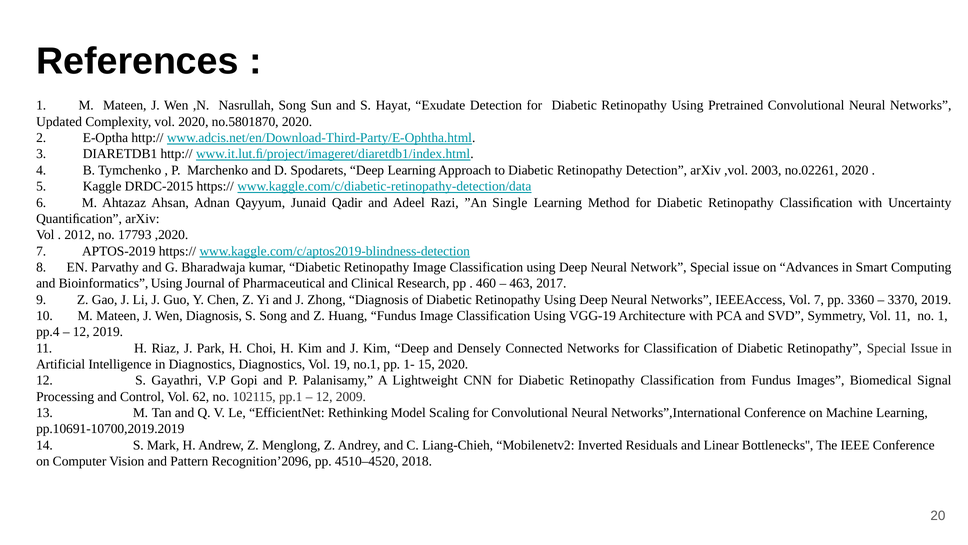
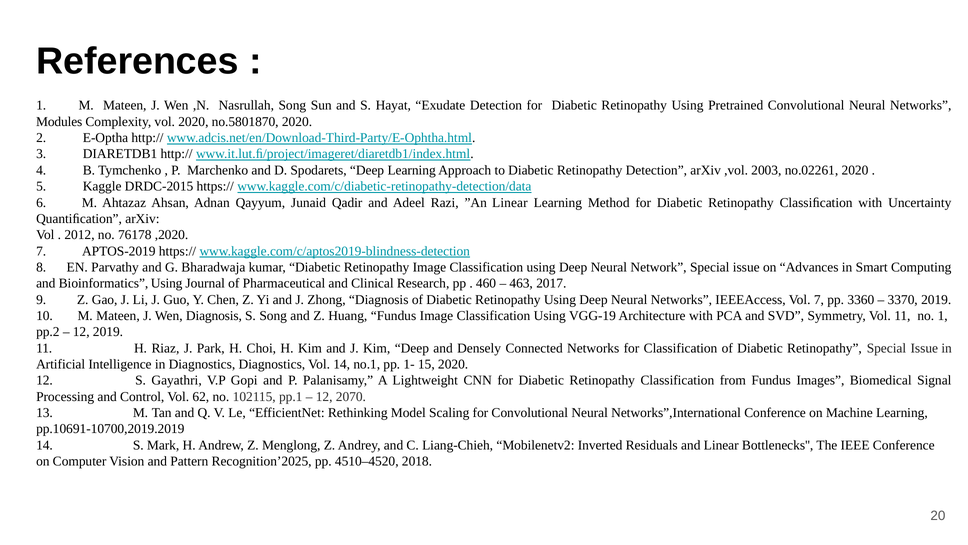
Updated: Updated -> Modules
”An Single: Single -> Linear
17793: 17793 -> 76178
pp.4: pp.4 -> pp.2
Vol 19: 19 -> 14
2009: 2009 -> 2070
Recognition’2096: Recognition’2096 -> Recognition’2025
